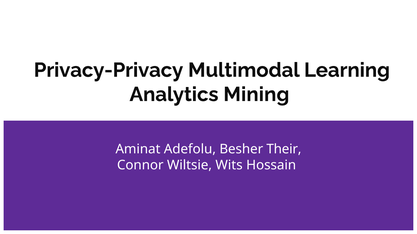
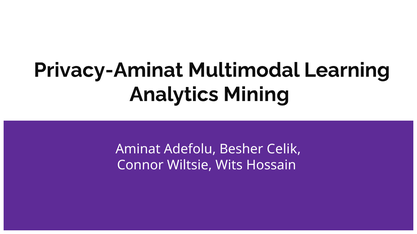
Privacy-Privacy: Privacy-Privacy -> Privacy-Aminat
Their: Their -> Celik
